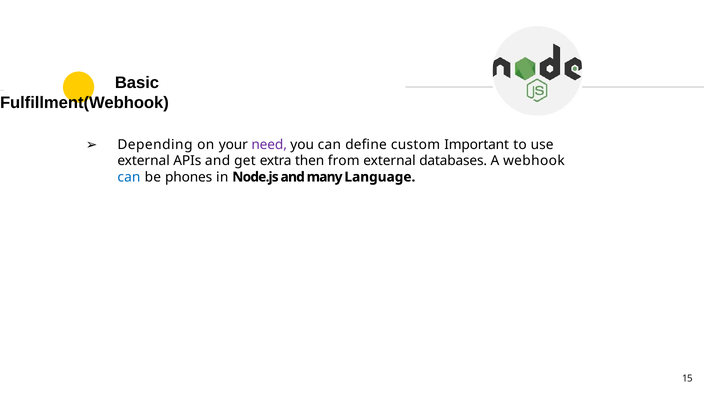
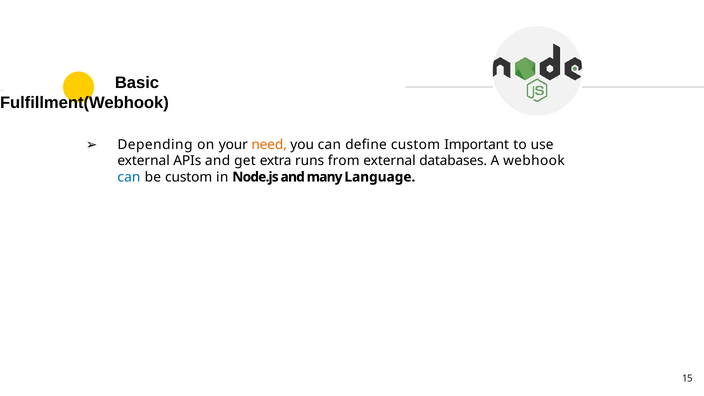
need colour: purple -> orange
then: then -> runs
be phones: phones -> custom
